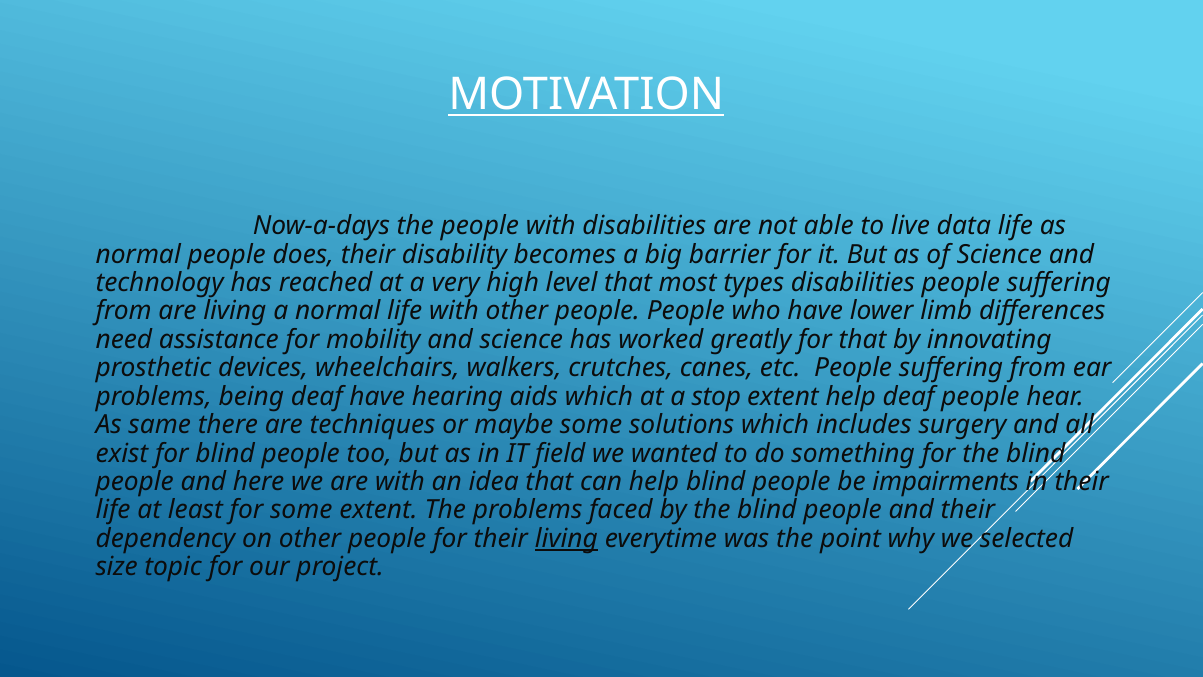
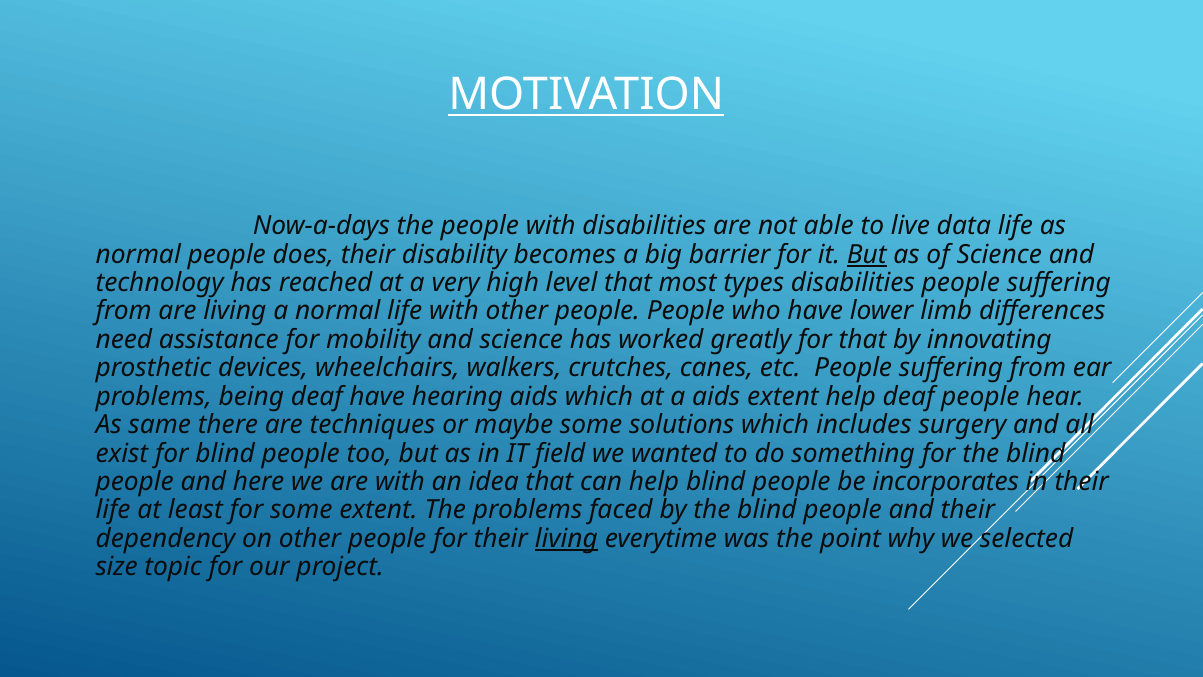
But at (867, 254) underline: none -> present
a stop: stop -> aids
impairments: impairments -> incorporates
